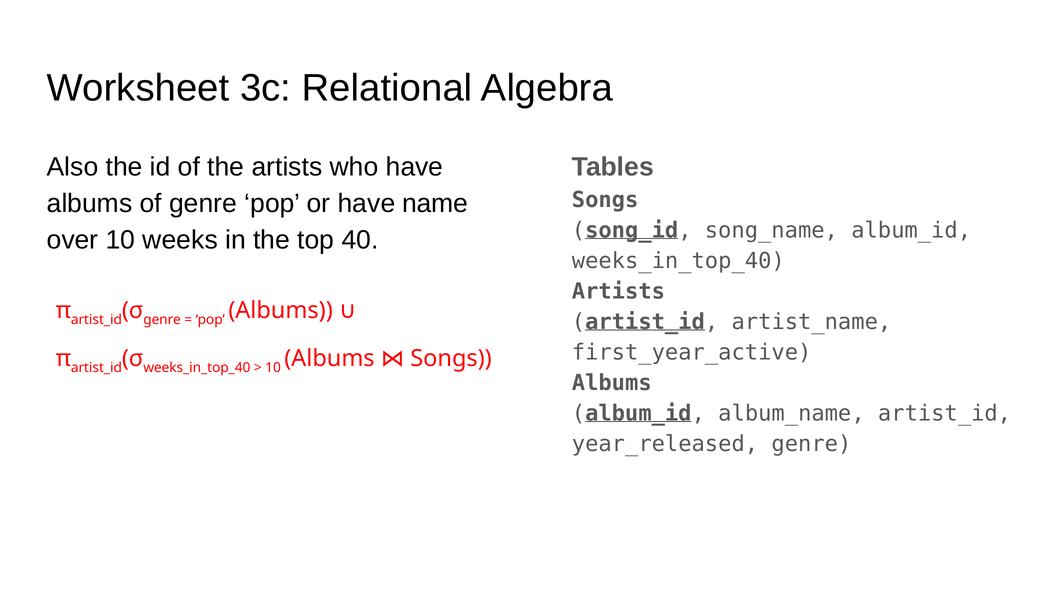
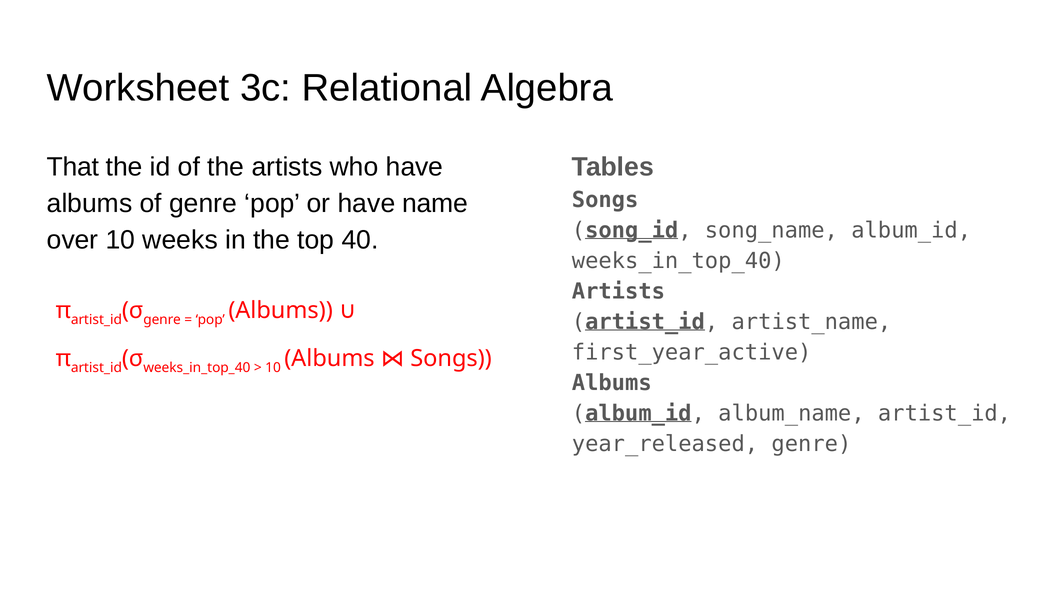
Also: Also -> That
